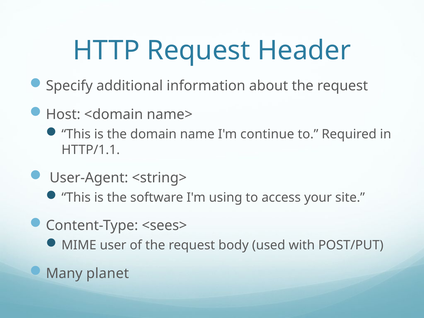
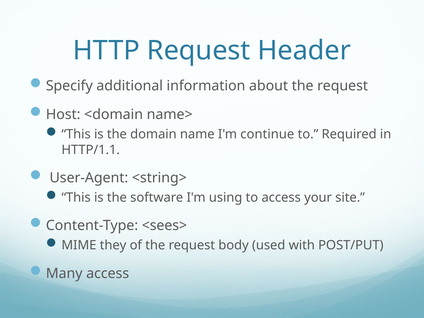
user: user -> they
Many planet: planet -> access
